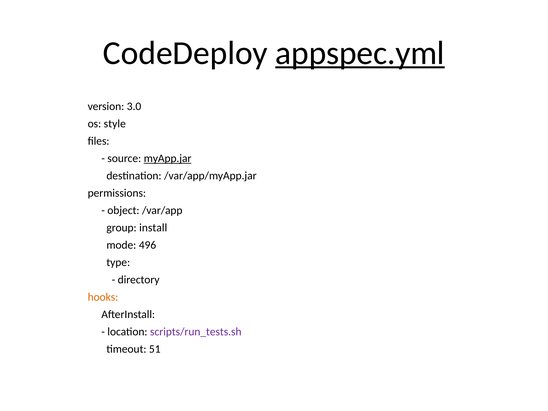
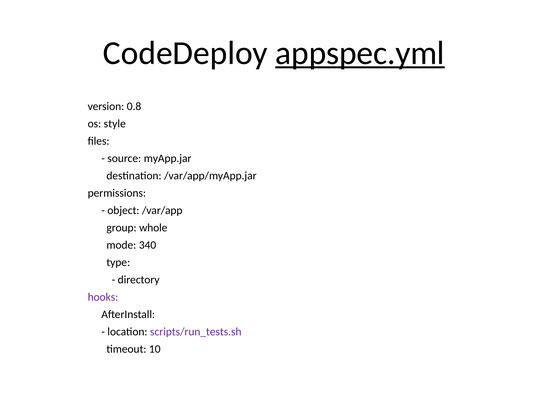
3.0: 3.0 -> 0.8
myApp.jar underline: present -> none
install: install -> whole
496: 496 -> 340
hooks colour: orange -> purple
51: 51 -> 10
